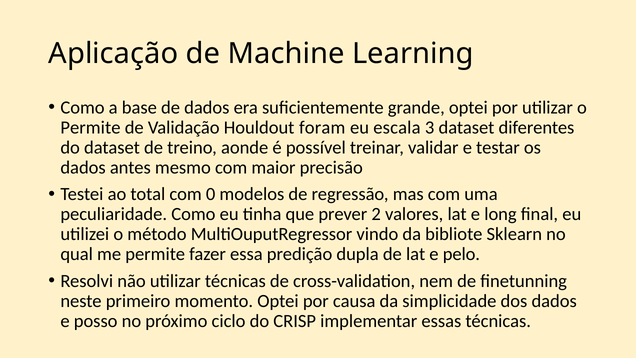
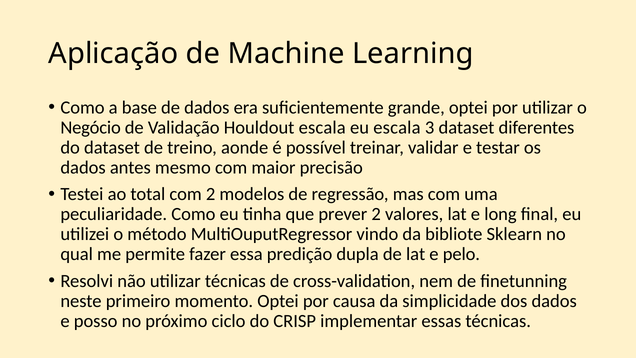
Permite at (90, 127): Permite -> Negócio
Houldout foram: foram -> escala
com 0: 0 -> 2
